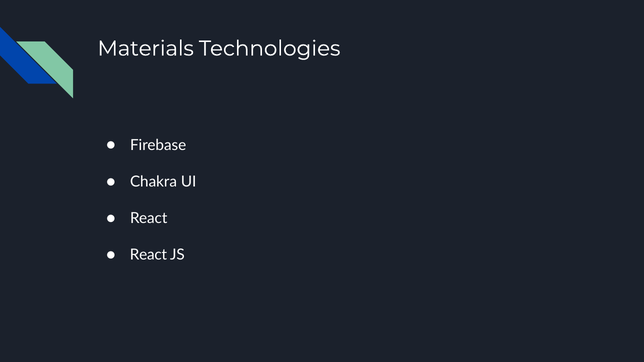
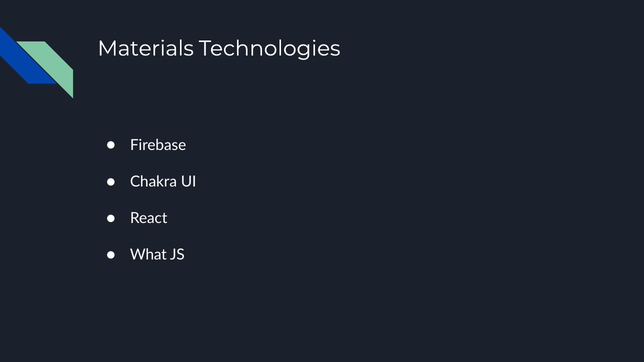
React at (148, 255): React -> What
